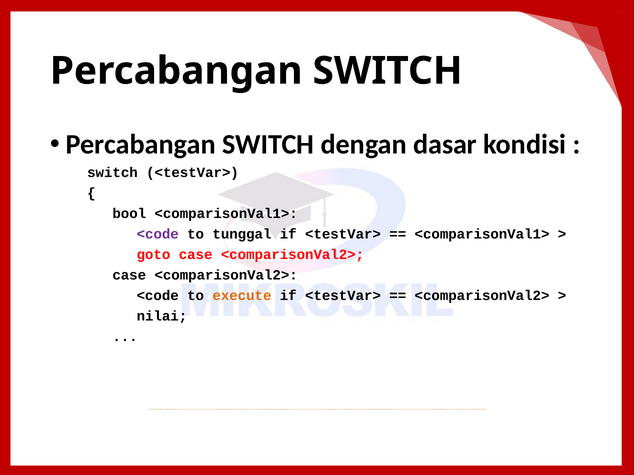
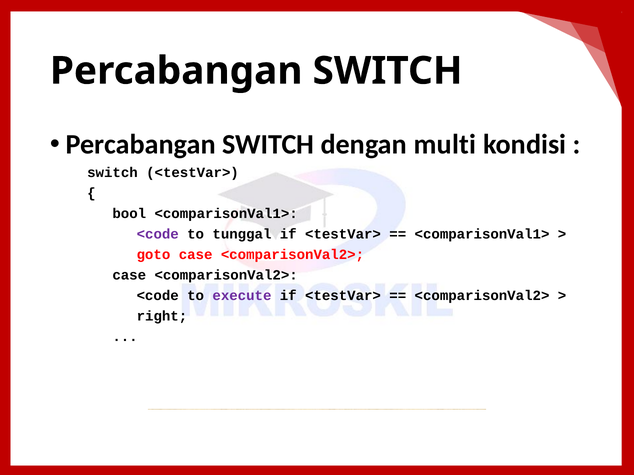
dasar: dasar -> multi
execute colour: orange -> purple
nilai: nilai -> right
